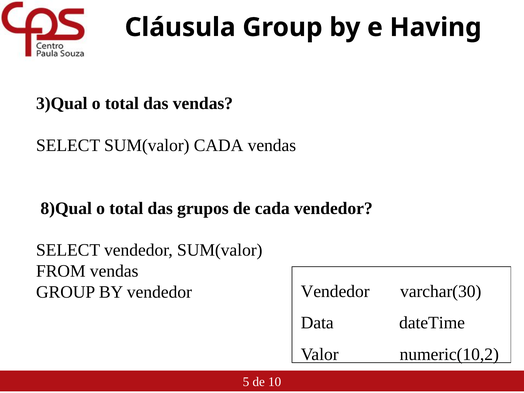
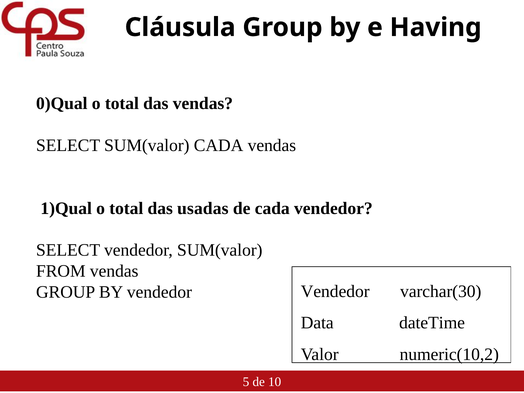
3)Qual: 3)Qual -> 0)Qual
8)Qual: 8)Qual -> 1)Qual
grupos: grupos -> usadas
